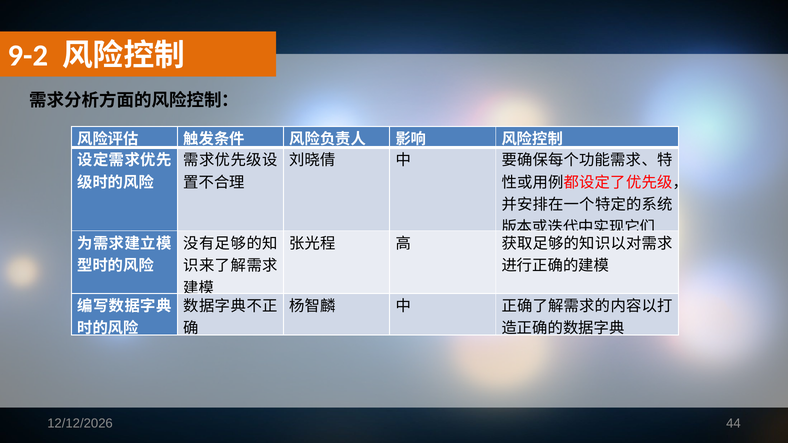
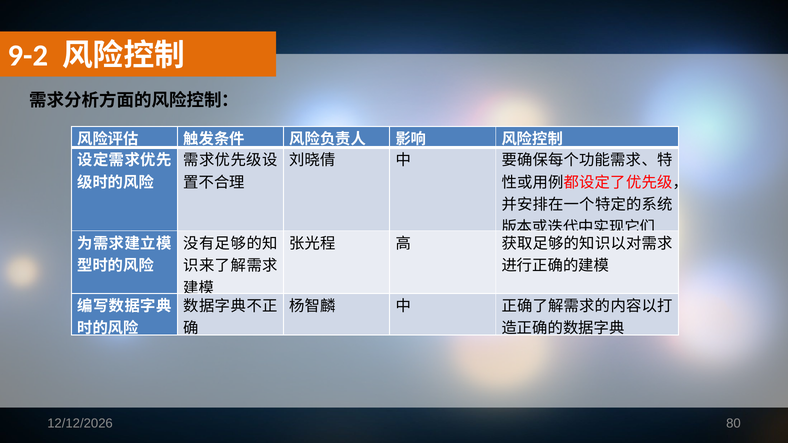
44: 44 -> 80
